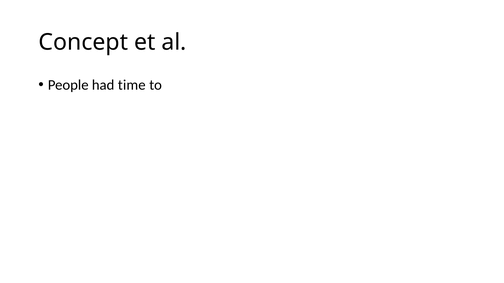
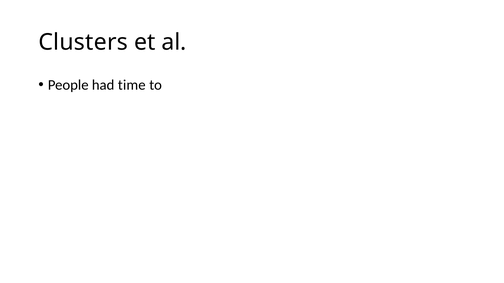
Concept: Concept -> Clusters
